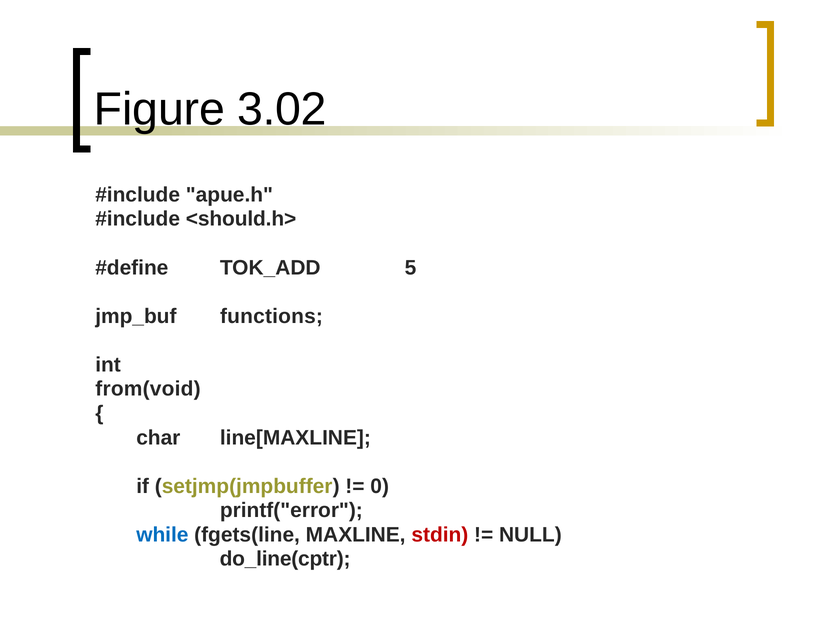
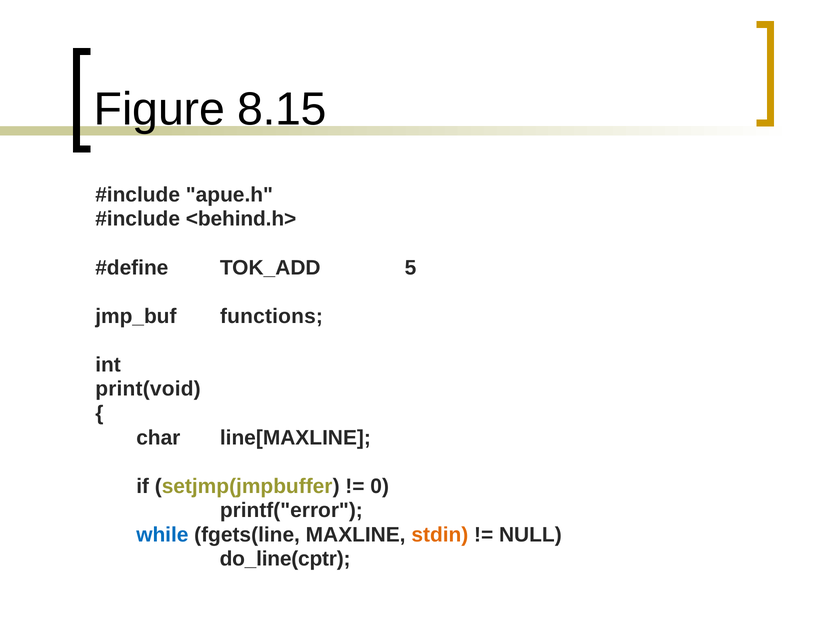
3.02: 3.02 -> 8.15
<should.h>: <should.h> -> <behind.h>
from(void: from(void -> print(void
stdin colour: red -> orange
